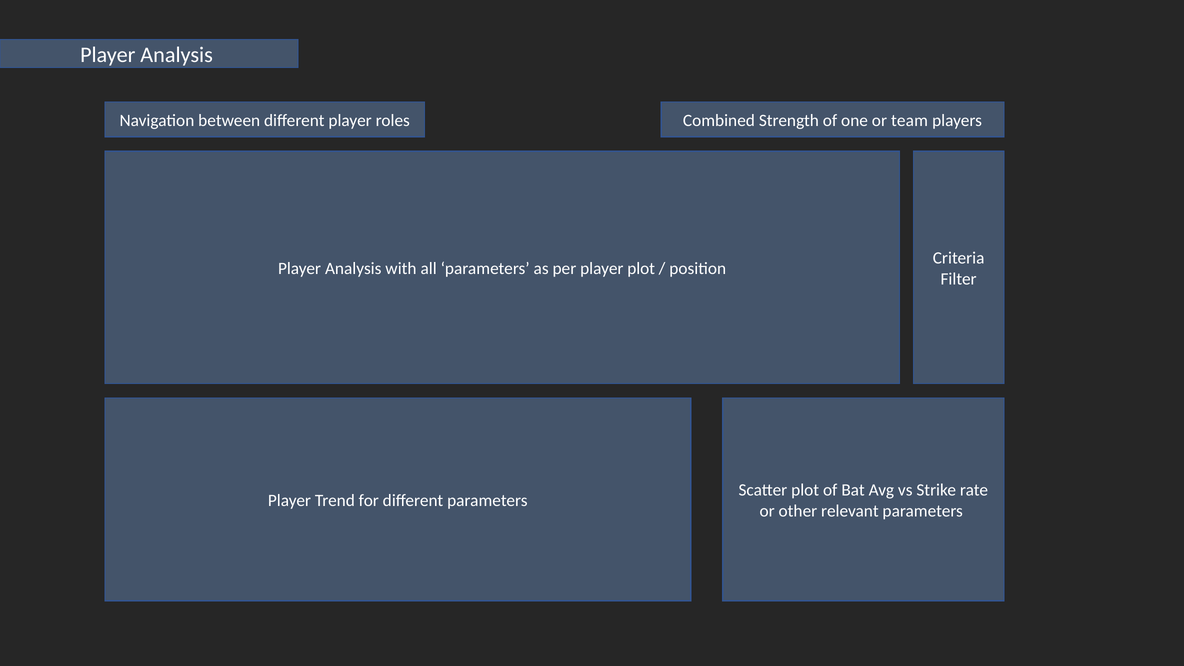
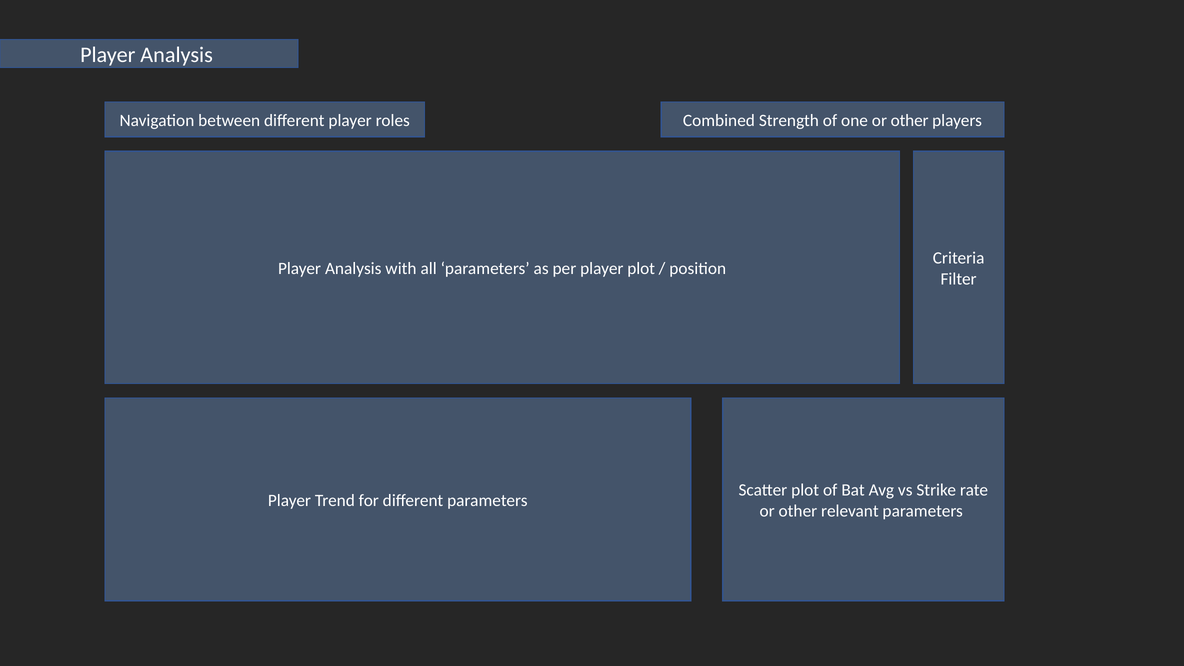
one or team: team -> other
